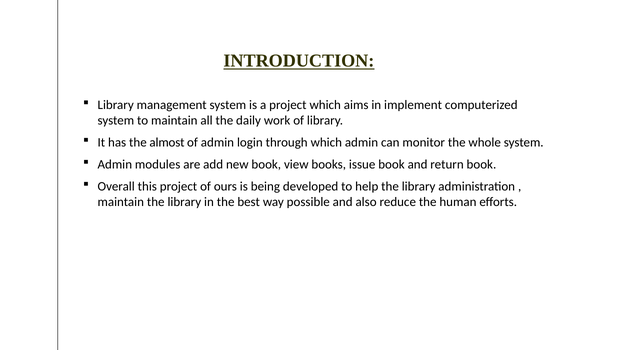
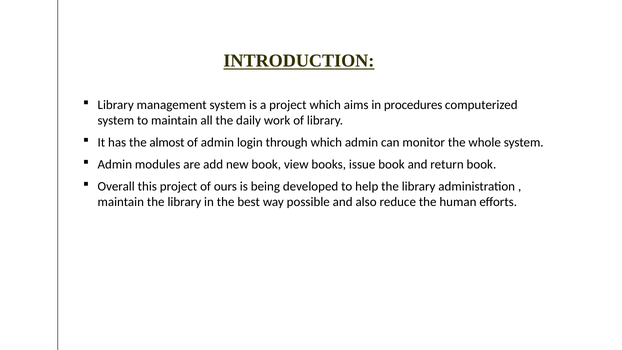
implement: implement -> procedures
